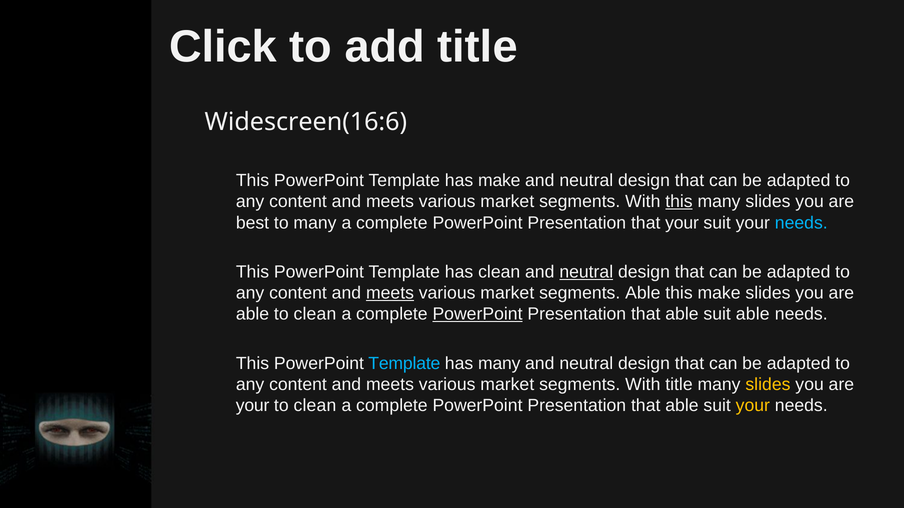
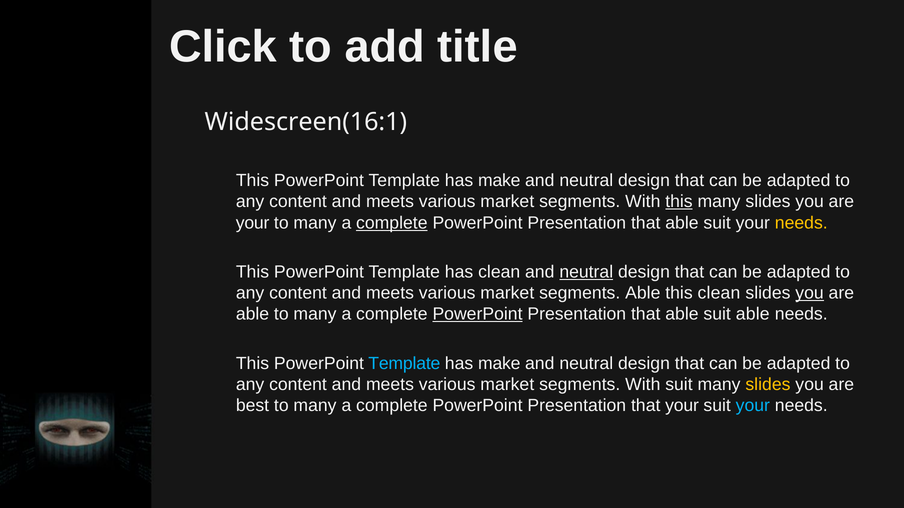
Widescreen(16:6: Widescreen(16:6 -> Widescreen(16:1
best at (253, 223): best -> your
complete at (392, 223) underline: none -> present
your at (682, 223): your -> able
needs at (801, 223) colour: light blue -> yellow
meets at (390, 293) underline: present -> none
this make: make -> clean
you at (810, 293) underline: none -> present
able to clean: clean -> many
many at (499, 364): many -> make
With title: title -> suit
your at (253, 406): your -> best
clean at (315, 406): clean -> many
able at (682, 406): able -> your
your at (753, 406) colour: yellow -> light blue
